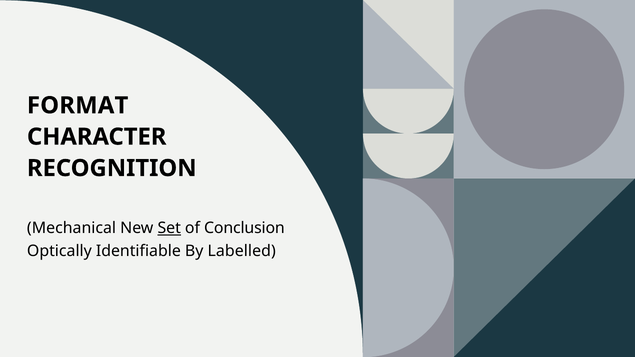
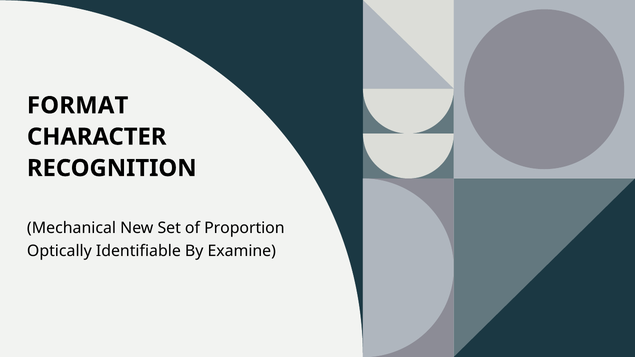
Set underline: present -> none
Conclusion: Conclusion -> Proportion
Labelled: Labelled -> Examine
